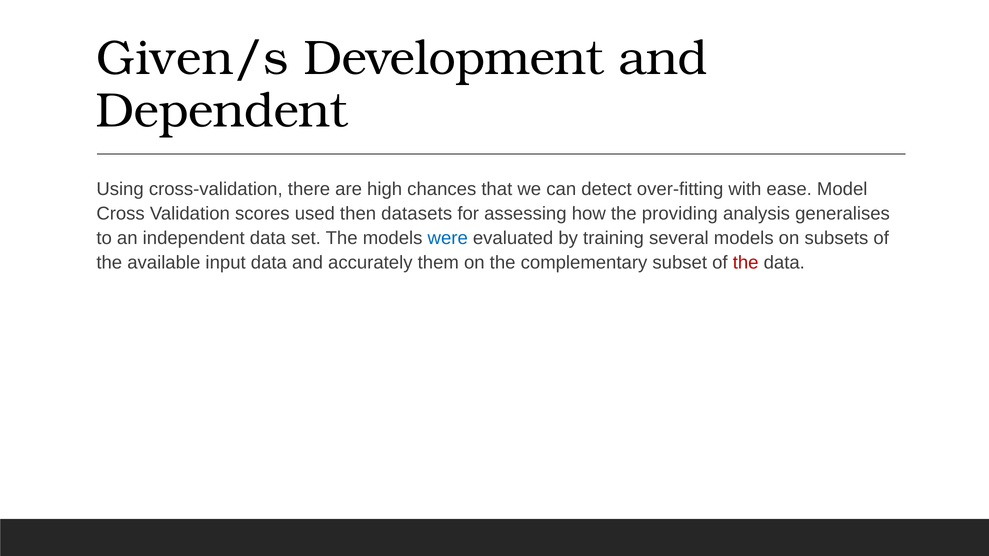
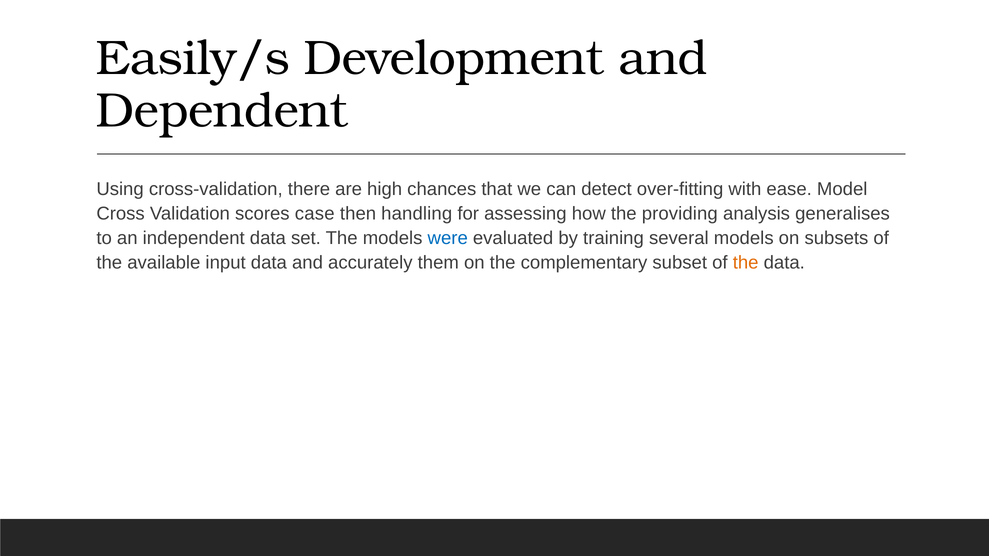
Given/s: Given/s -> Easily/s
used: used -> case
datasets: datasets -> handling
the at (746, 263) colour: red -> orange
